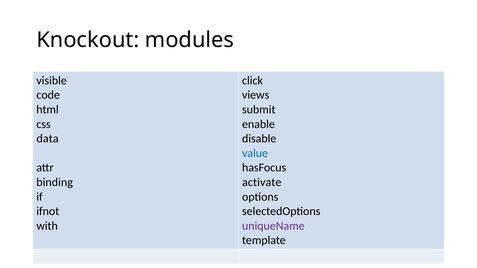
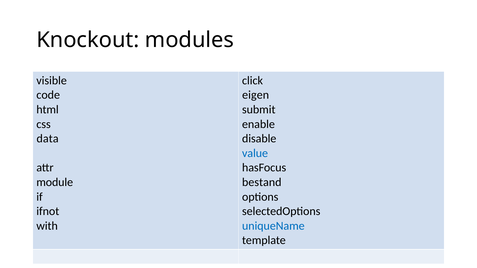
views: views -> eigen
binding: binding -> module
activate: activate -> bestand
uniqueName colour: purple -> blue
